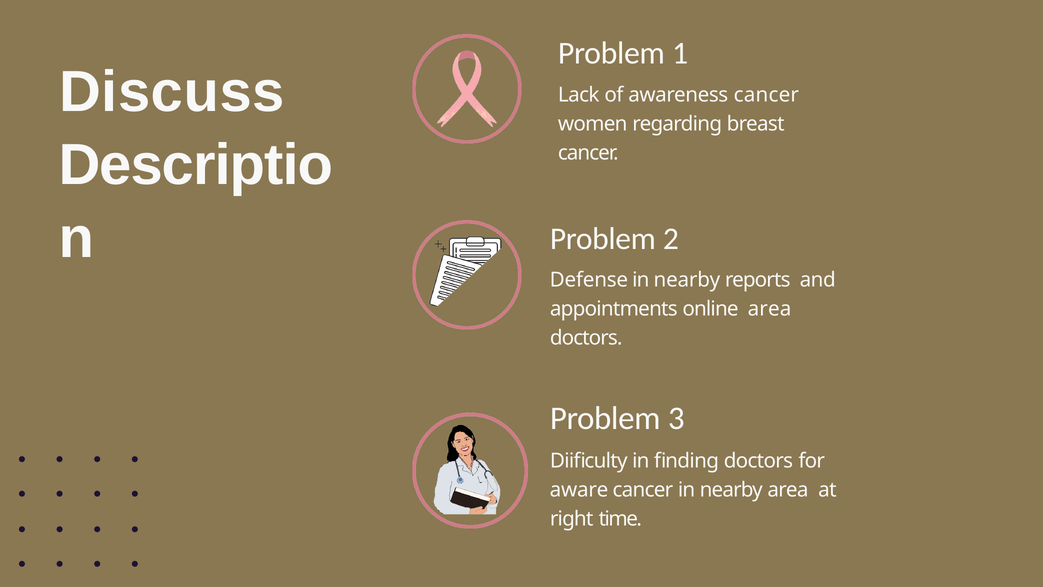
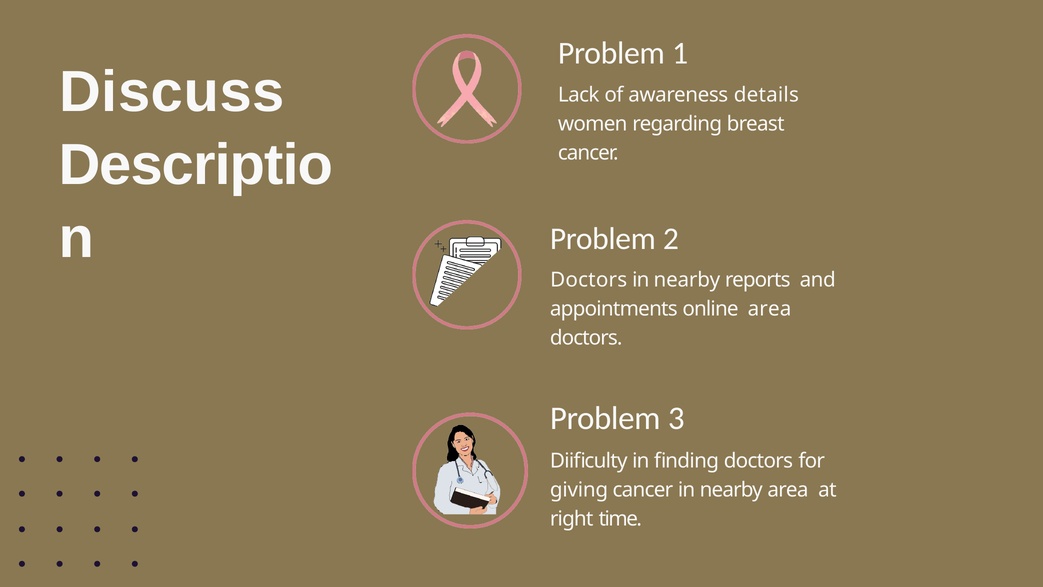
awareness cancer: cancer -> details
Defense at (589, 280): Defense -> Doctors
aware: aware -> giving
